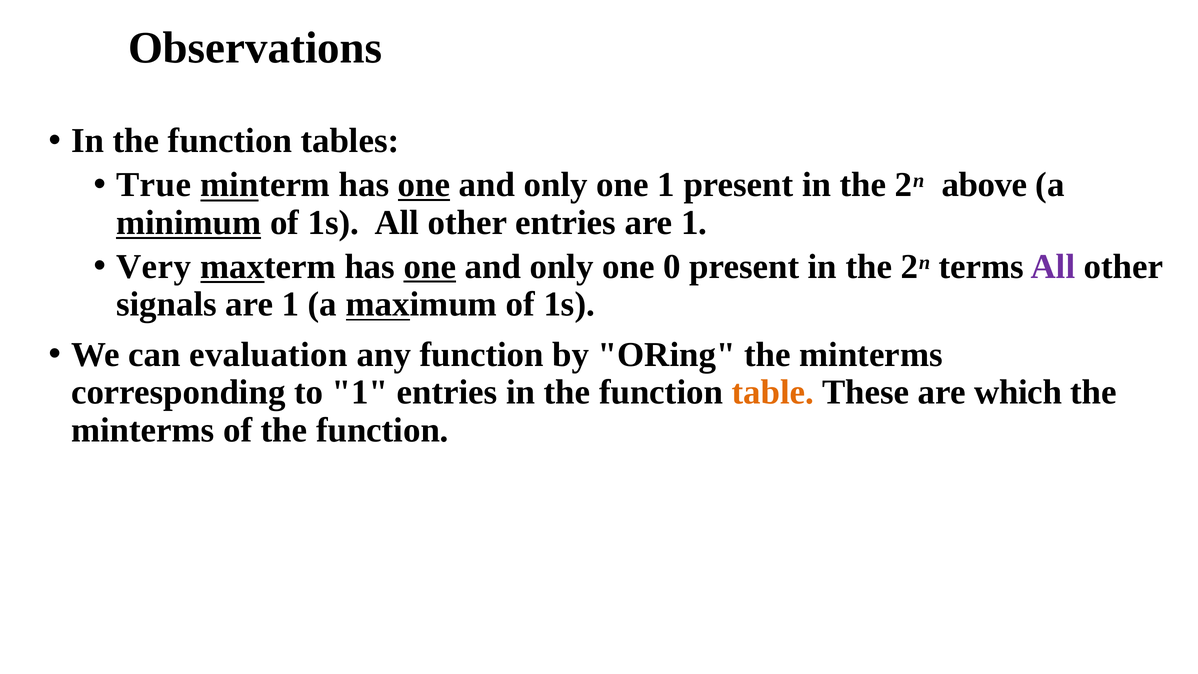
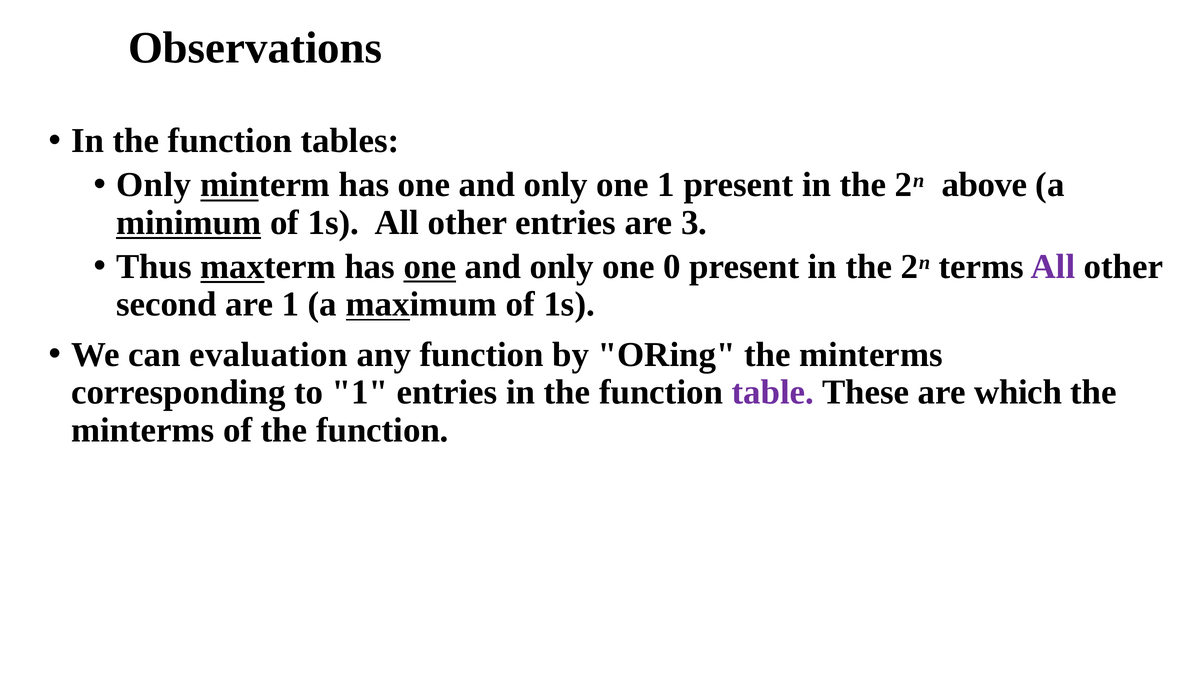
True at (154, 185): True -> Only
one at (424, 185) underline: present -> none
entries are 1: 1 -> 3
Very: Very -> Thus
signals: signals -> second
table colour: orange -> purple
